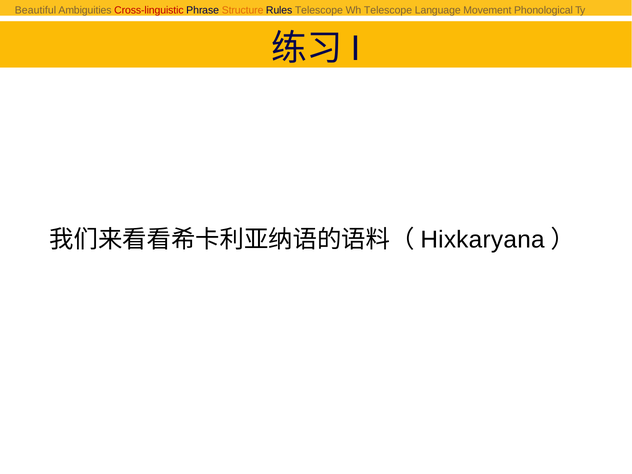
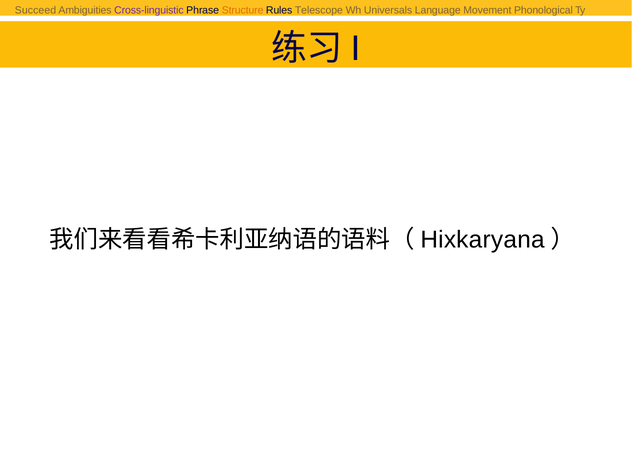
Beautiful: Beautiful -> Succeed
Cross-linguistic colour: red -> purple
Wh Telescope: Telescope -> Universals
